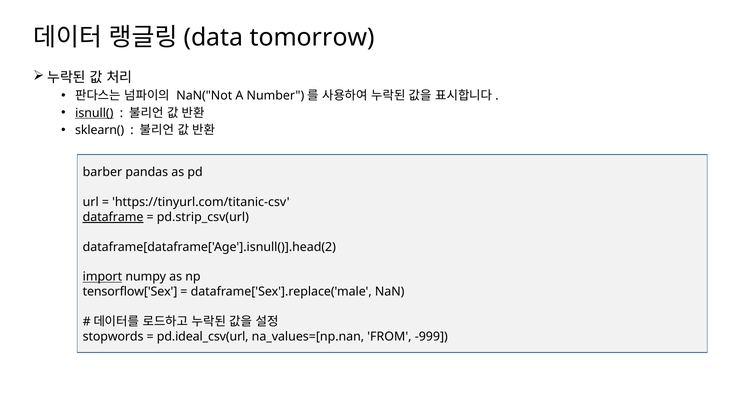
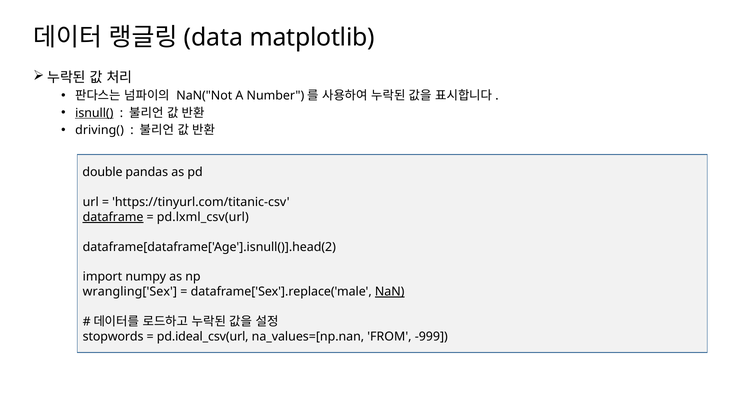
tomorrow: tomorrow -> matplotlib
sklearn(: sklearn( -> driving(
barber: barber -> double
pd.strip_csv(url: pd.strip_csv(url -> pd.lxml_csv(url
import underline: present -> none
tensorflow['Sex: tensorflow['Sex -> wrangling['Sex
NaN underline: none -> present
